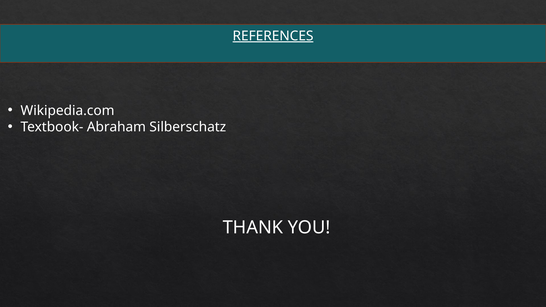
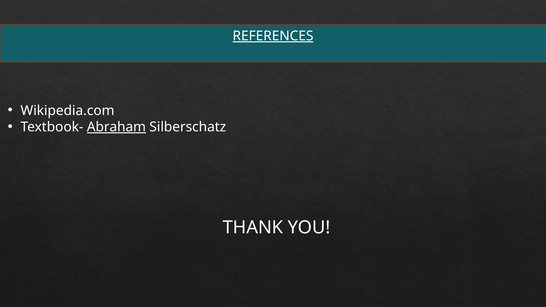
Abraham underline: none -> present
